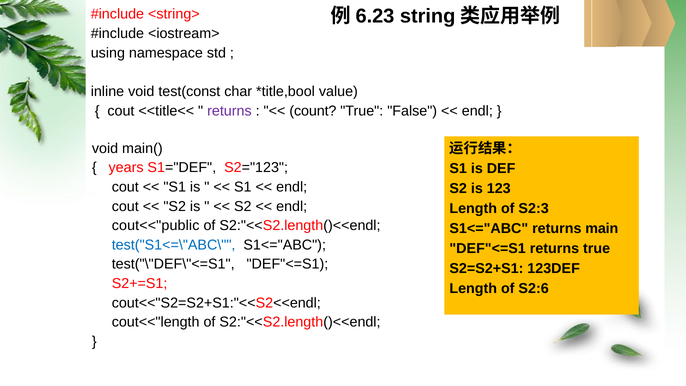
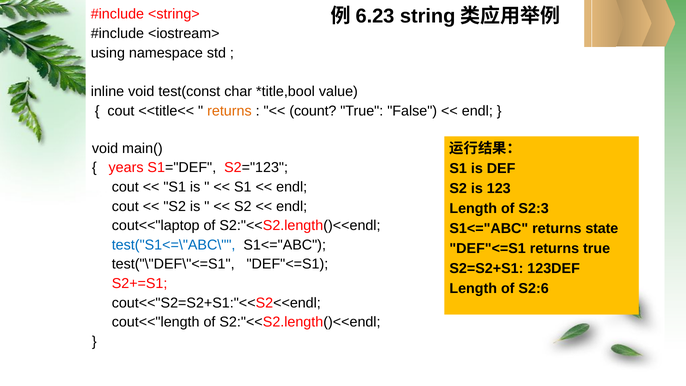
returns at (229, 111) colour: purple -> orange
cout<<"public: cout<<"public -> cout<<"laptop
main: main -> state
